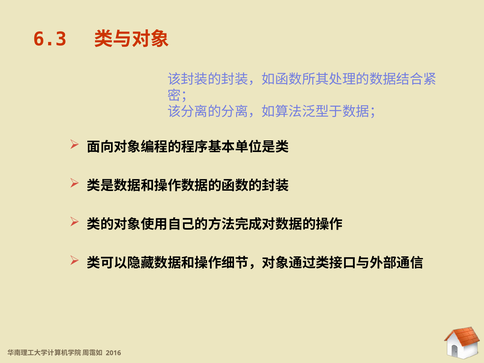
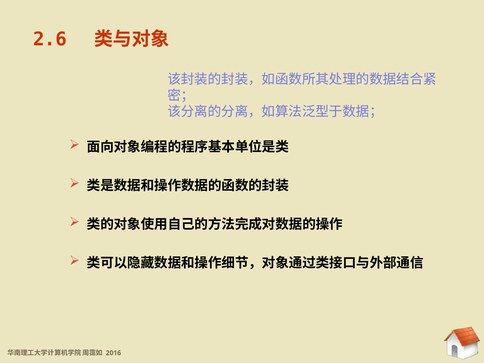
6.3: 6.3 -> 2.6
